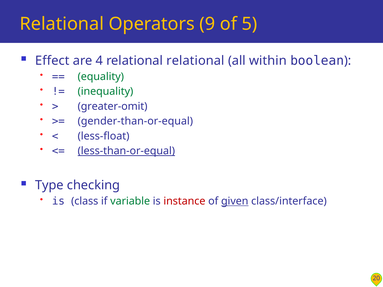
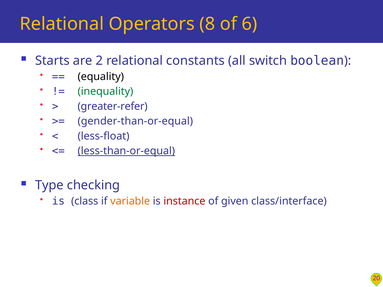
9: 9 -> 8
5: 5 -> 6
Effect: Effect -> Starts
4: 4 -> 2
relational relational: relational -> constants
within: within -> switch
equality colour: green -> black
greater-omit: greater-omit -> greater-refer
variable colour: green -> orange
given underline: present -> none
